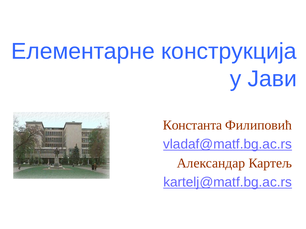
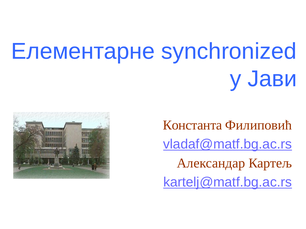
конструкција: конструкција -> synchronized
